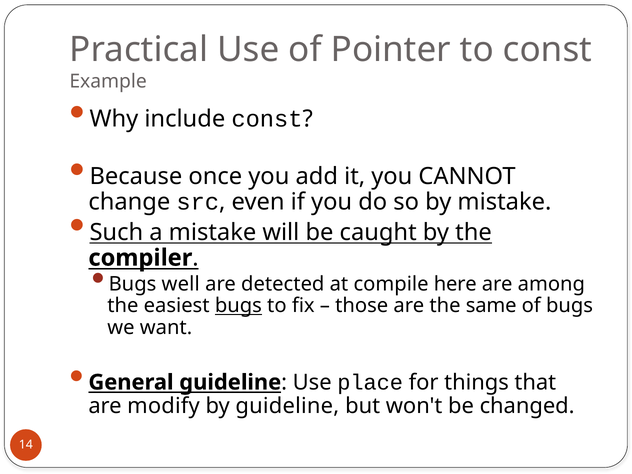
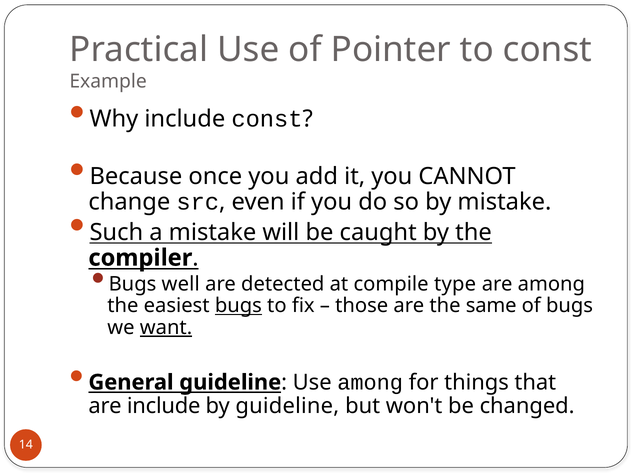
here: here -> type
want underline: none -> present
Use place: place -> among
are modify: modify -> include
